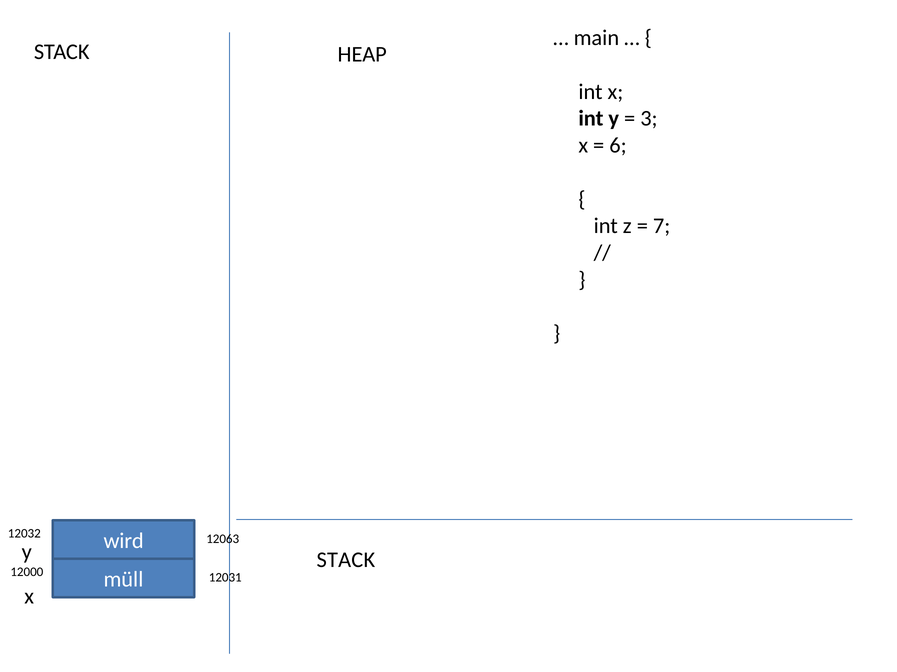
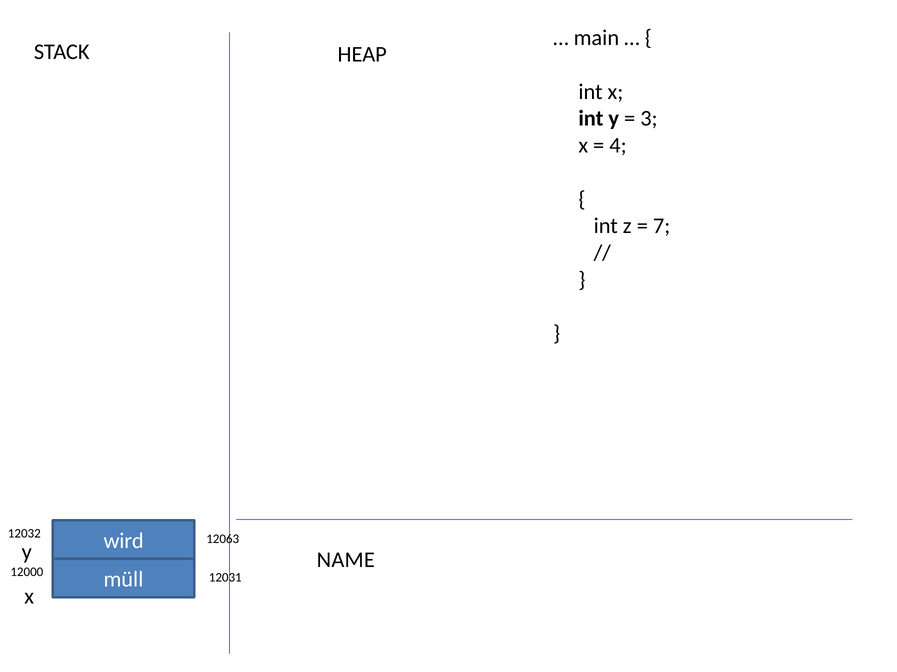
6: 6 -> 4
STACK at (346, 561): STACK -> NAME
